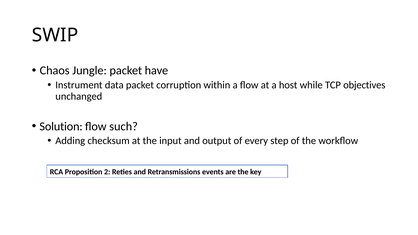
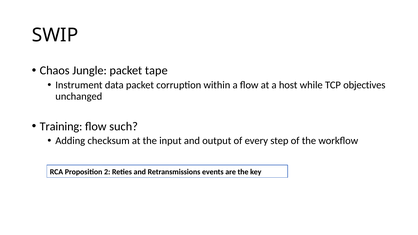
have: have -> tape
Solution: Solution -> Training
